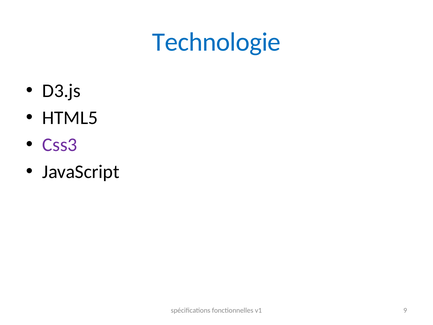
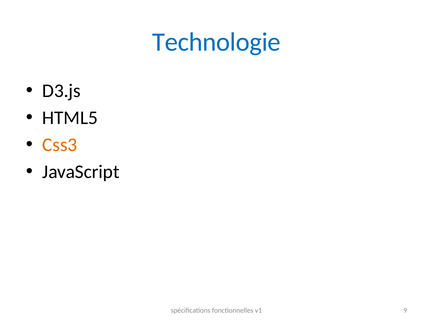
Css3 colour: purple -> orange
